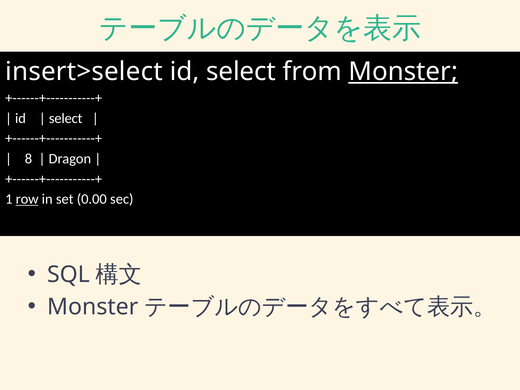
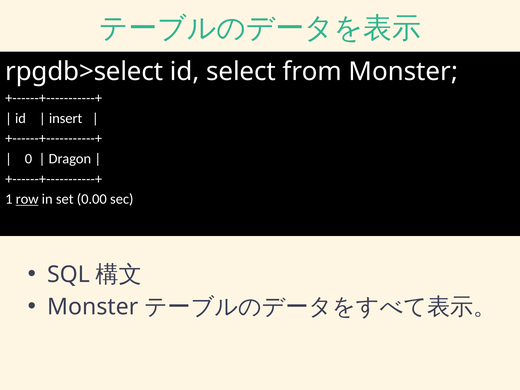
insert>select: insert>select -> rpgdb>select
Monster at (403, 72) underline: present -> none
select at (66, 118): select -> insert
8: 8 -> 0
